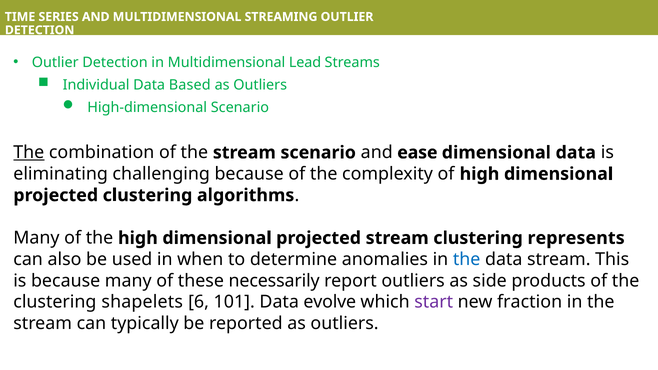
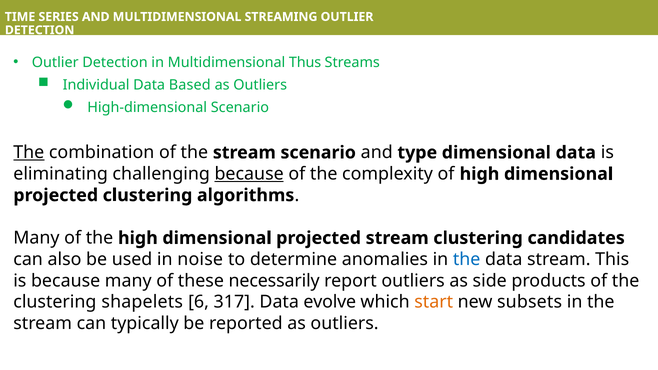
Lead: Lead -> Thus
ease: ease -> type
because at (249, 174) underline: none -> present
represents: represents -> candidates
when: when -> noise
101: 101 -> 317
start colour: purple -> orange
fraction: fraction -> subsets
